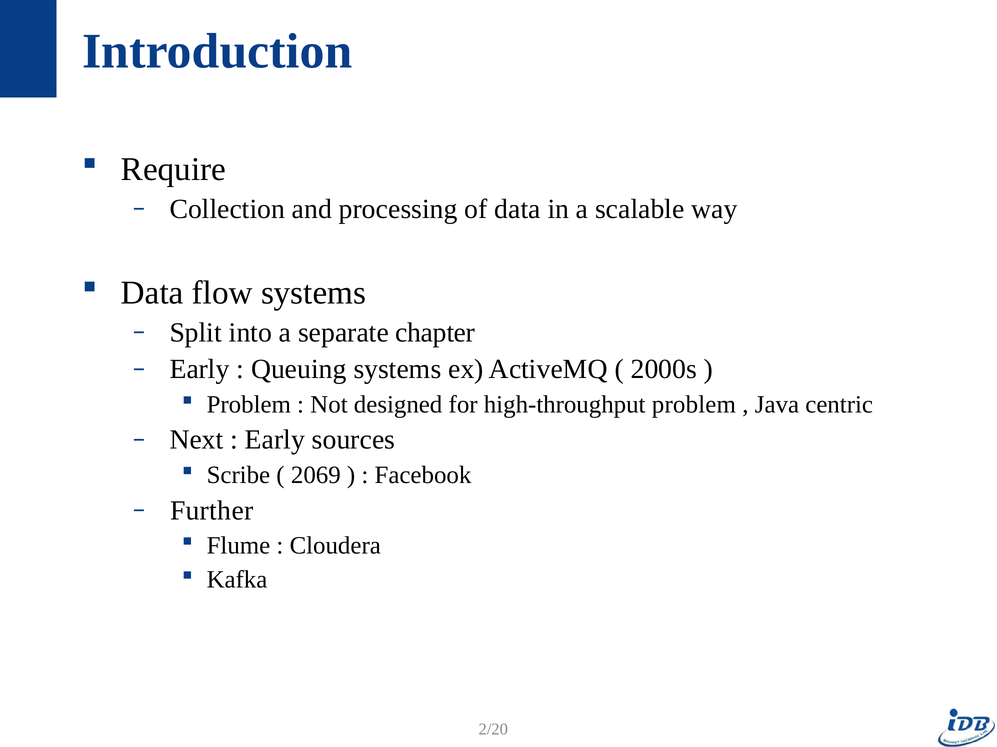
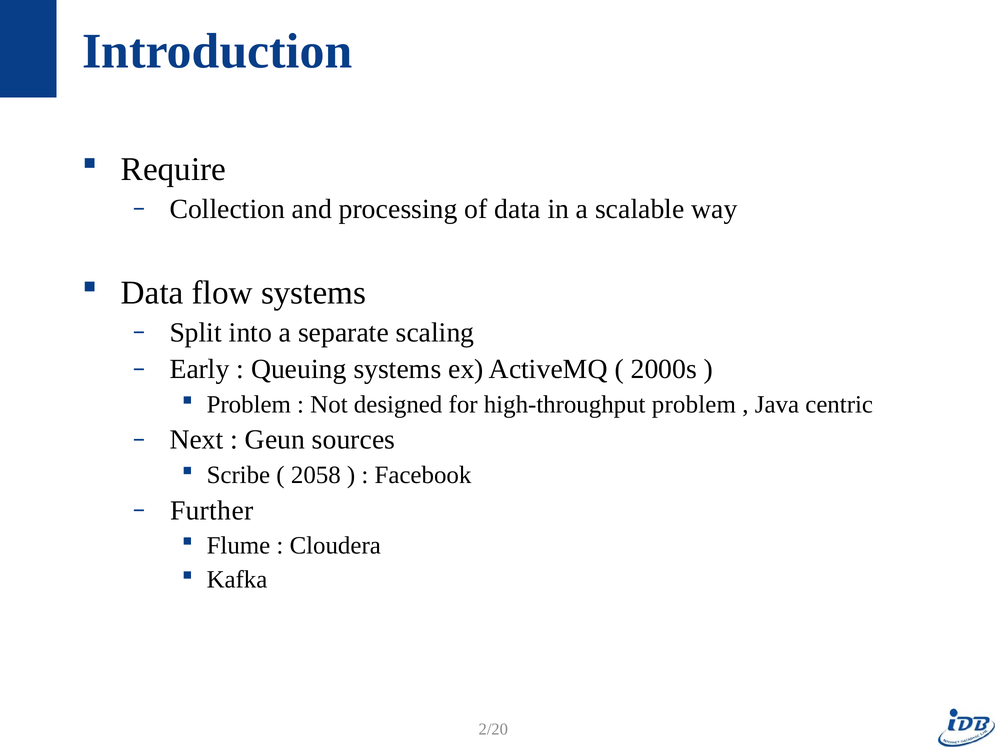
chapter: chapter -> scaling
Early at (275, 440): Early -> Geun
2069: 2069 -> 2058
